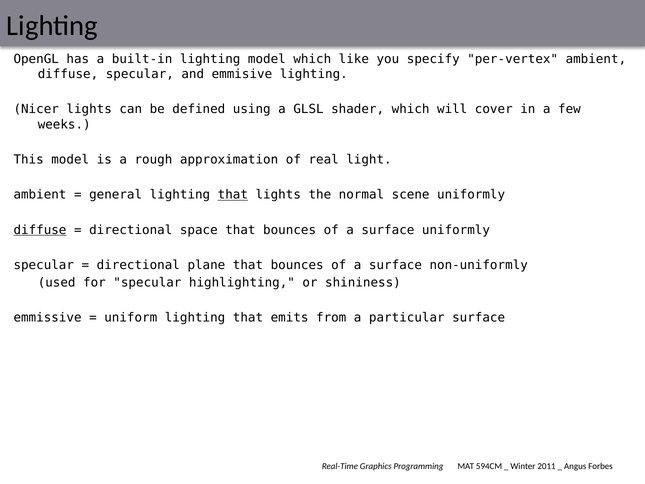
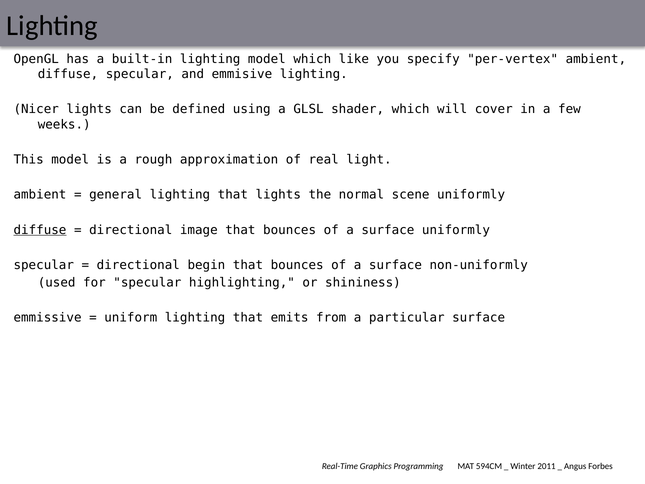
that at (233, 195) underline: present -> none
space: space -> image
plane: plane -> begin
